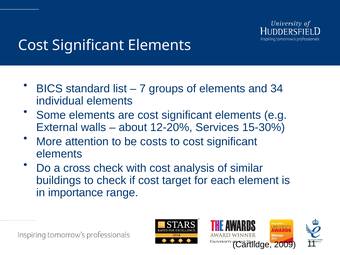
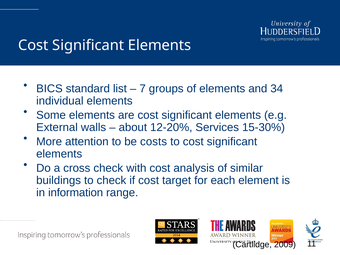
importance: importance -> information
